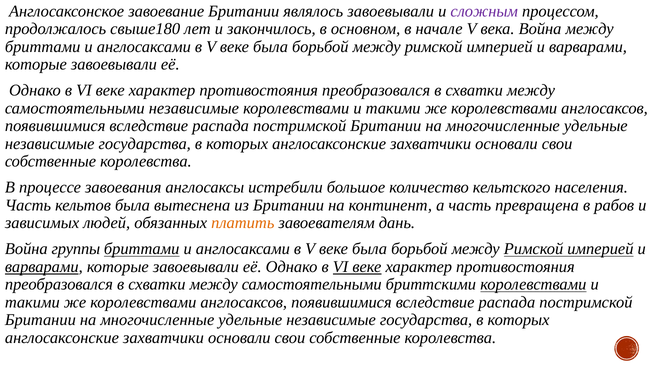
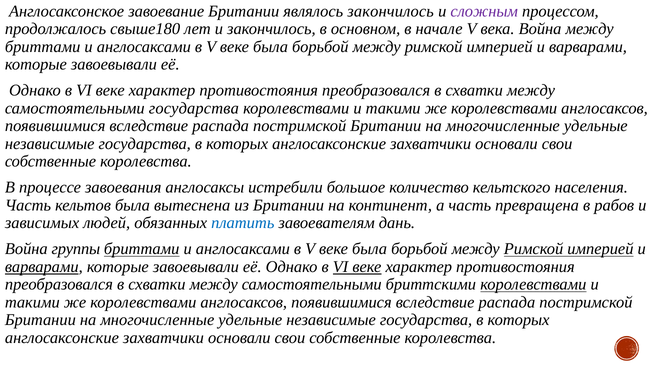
являлось завоевывали: завоевывали -> закончилось
самостоятельными независимые: независимые -> государства
платить colour: orange -> blue
